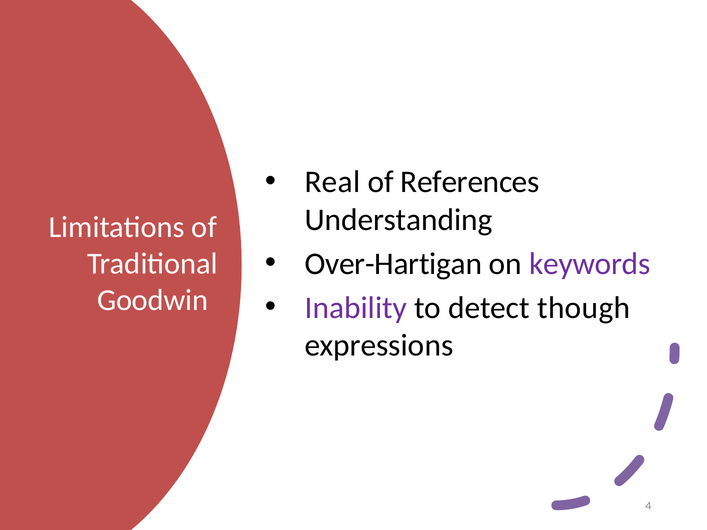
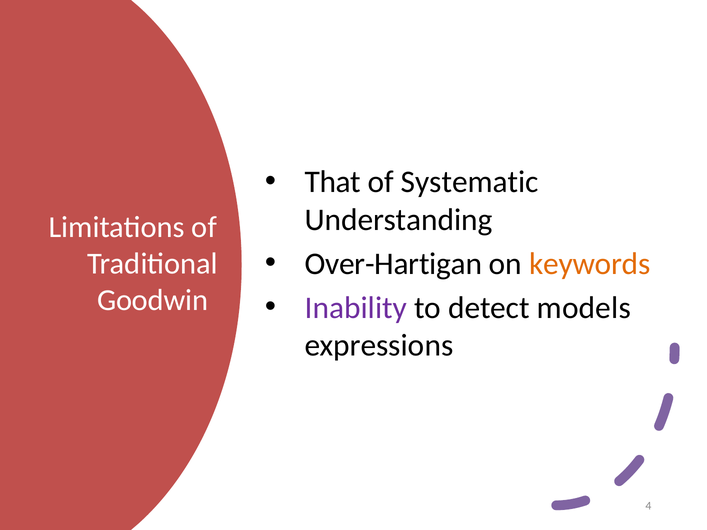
Real: Real -> That
References: References -> Systematic
keywords colour: purple -> orange
though: though -> models
